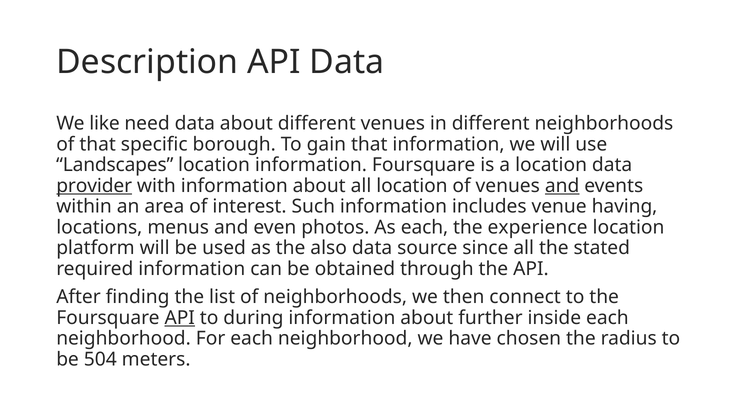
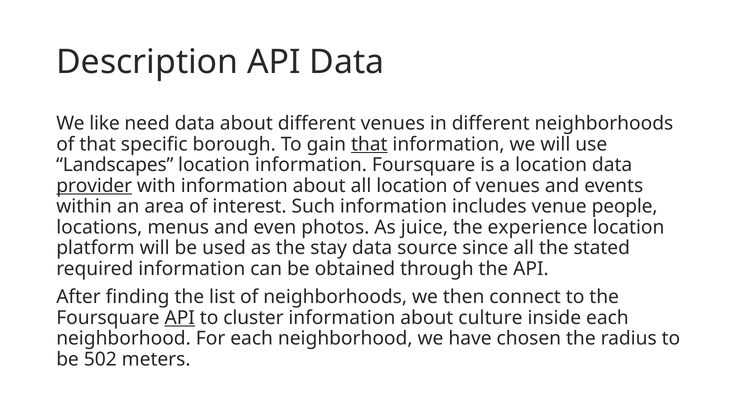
that at (369, 144) underline: none -> present
and at (562, 186) underline: present -> none
having: having -> people
As each: each -> juice
also: also -> stay
during: during -> cluster
further: further -> culture
504: 504 -> 502
